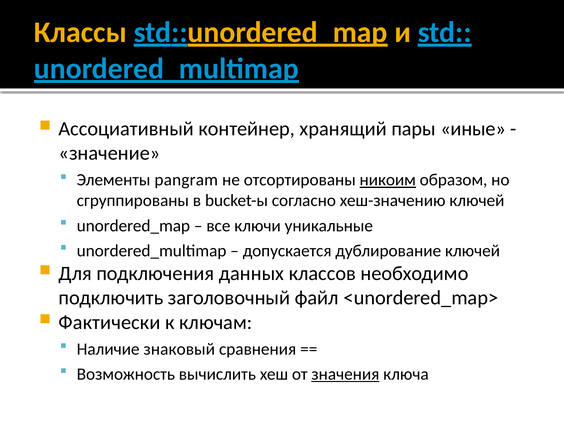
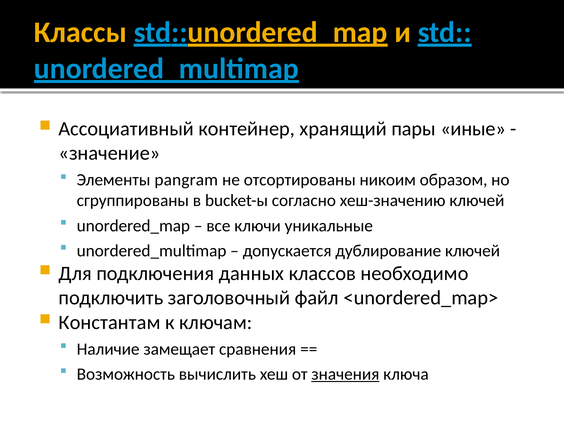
никоим underline: present -> none
Фактически: Фактически -> Константам
знаковый: знаковый -> замещает
